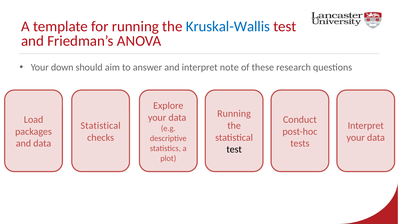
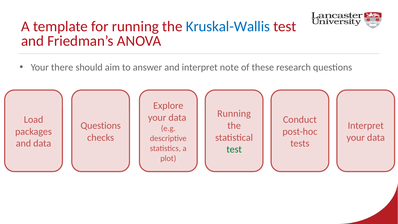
down: down -> there
Statistical at (101, 125): Statistical -> Questions
test at (234, 149) colour: black -> green
